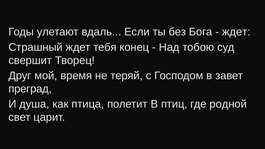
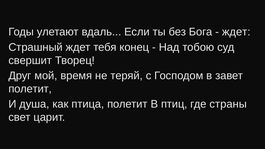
преград at (30, 89): преград -> полетит
родной: родной -> страны
